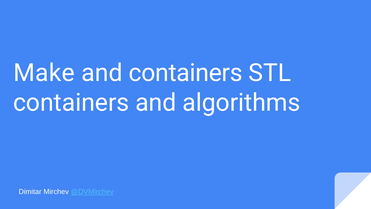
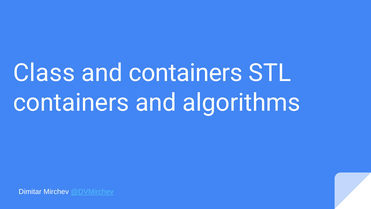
Make: Make -> Class
